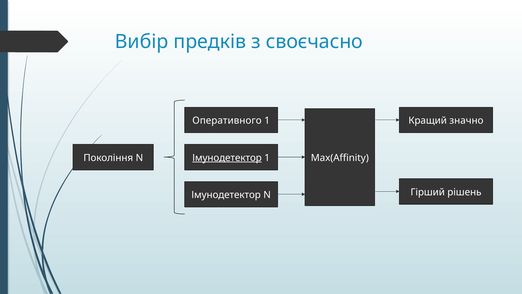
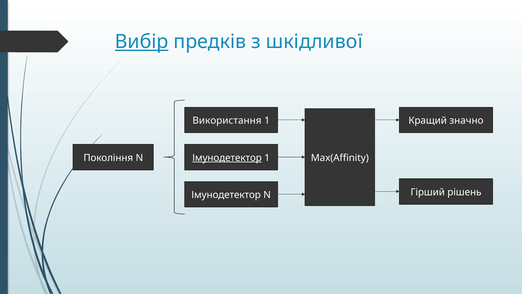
Вибір underline: none -> present
своєчасно: своєчасно -> шкідливої
Оперативного: Оперативного -> Використання
